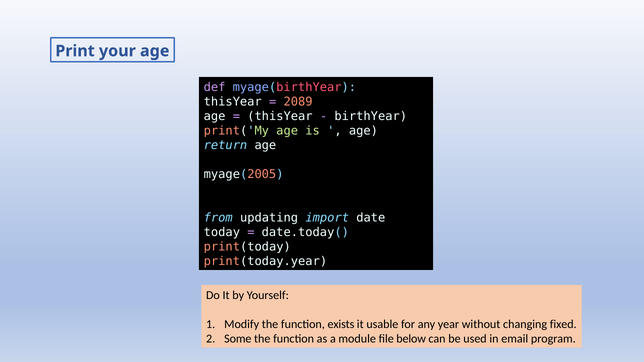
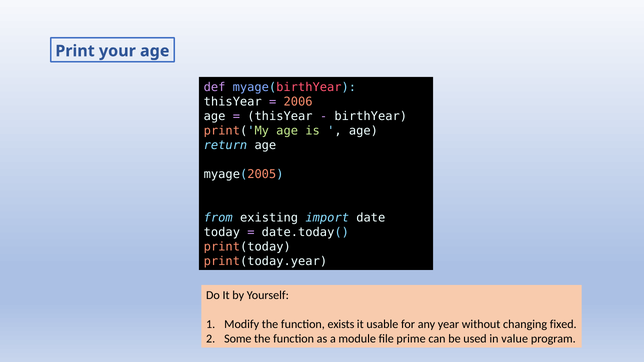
2089: 2089 -> 2006
updating: updating -> existing
below: below -> prime
email: email -> value
